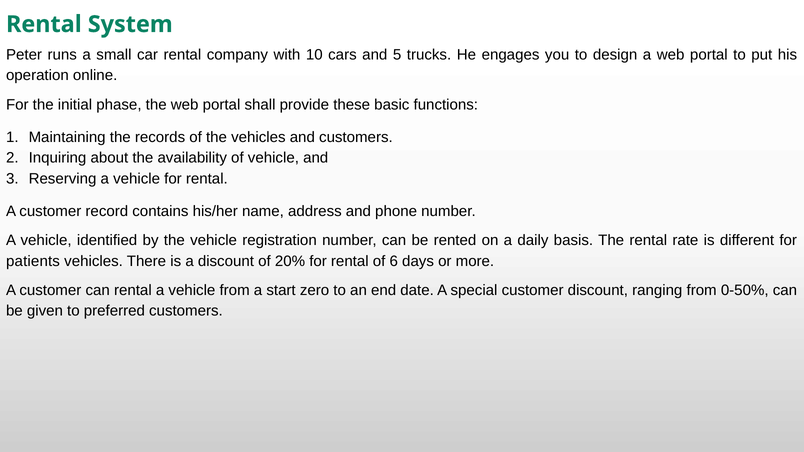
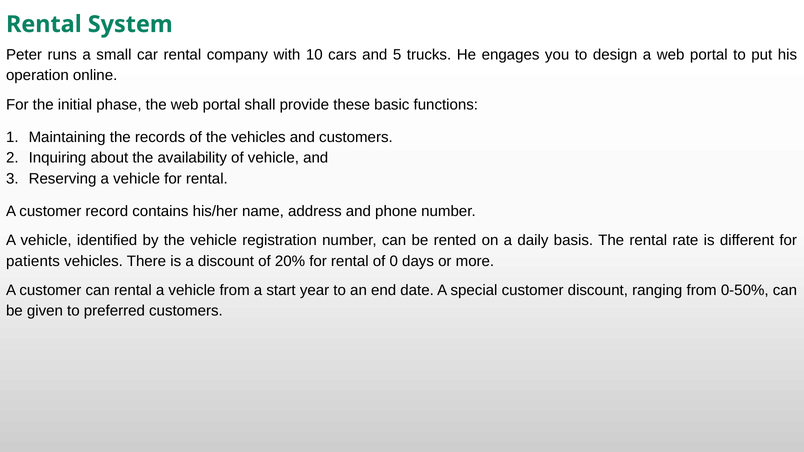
6: 6 -> 0
zero: zero -> year
